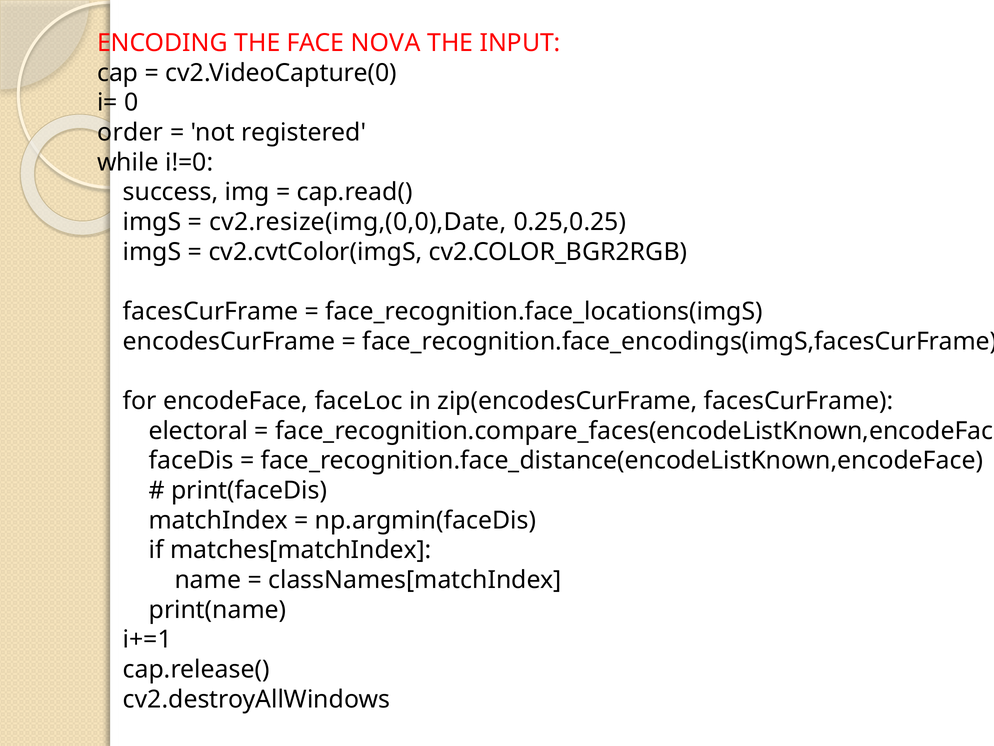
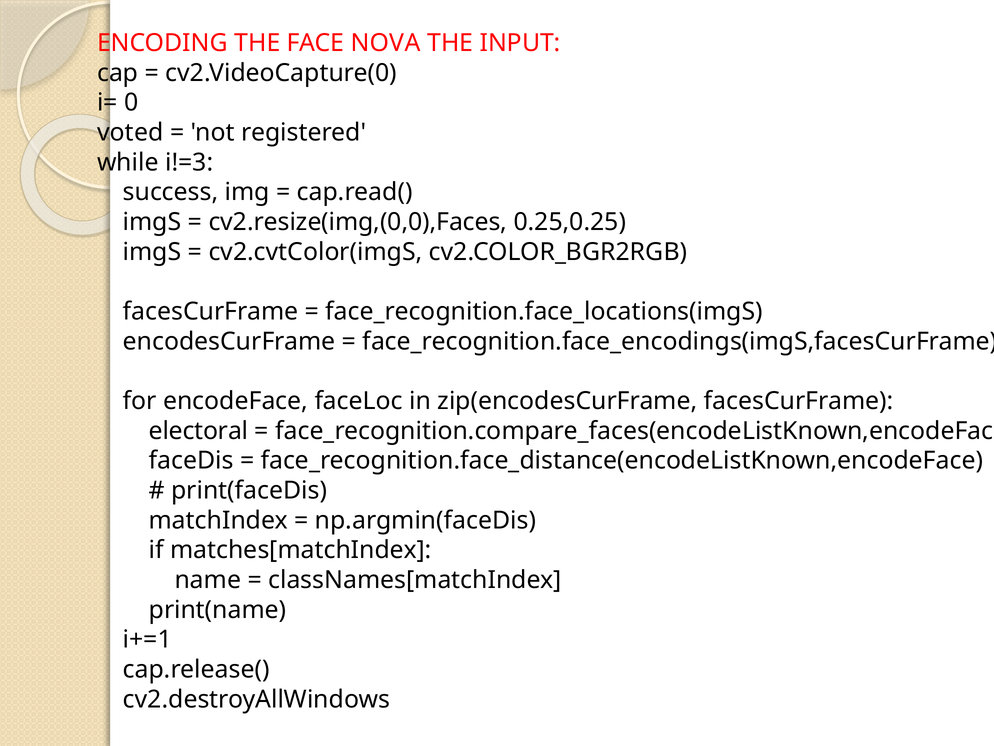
order: order -> voted
i!=0: i!=0 -> i!=3
cv2.resize(img,(0,0),Date: cv2.resize(img,(0,0),Date -> cv2.resize(img,(0,0),Faces
